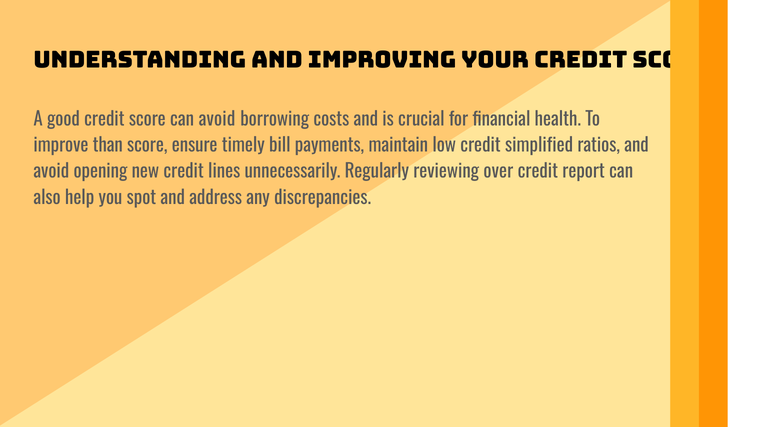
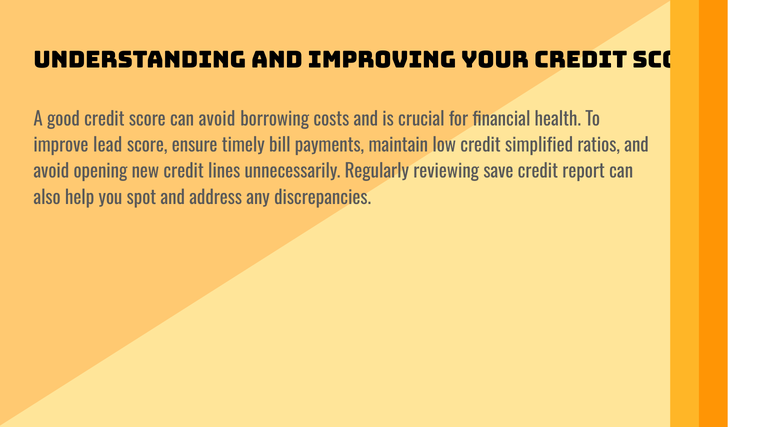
than: than -> lead
over: over -> save
